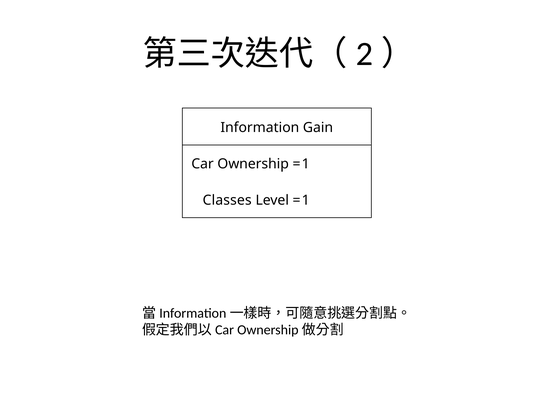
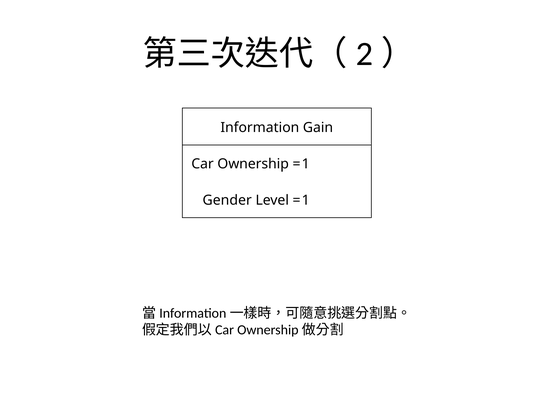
Classes: Classes -> Gender
